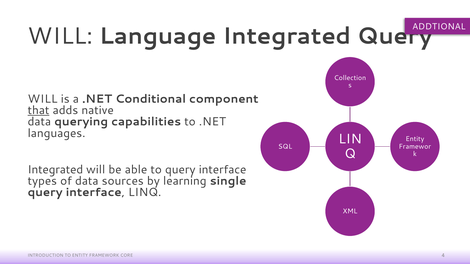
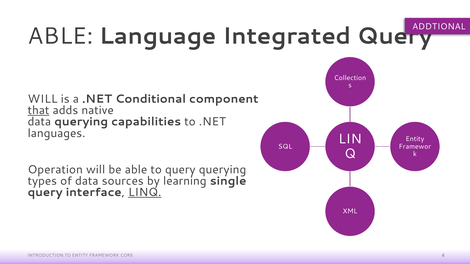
WILL at (60, 36): WILL -> ABLE
Integrated at (55, 170): Integrated -> Operation
to query interface: interface -> querying
LINQ underline: none -> present
